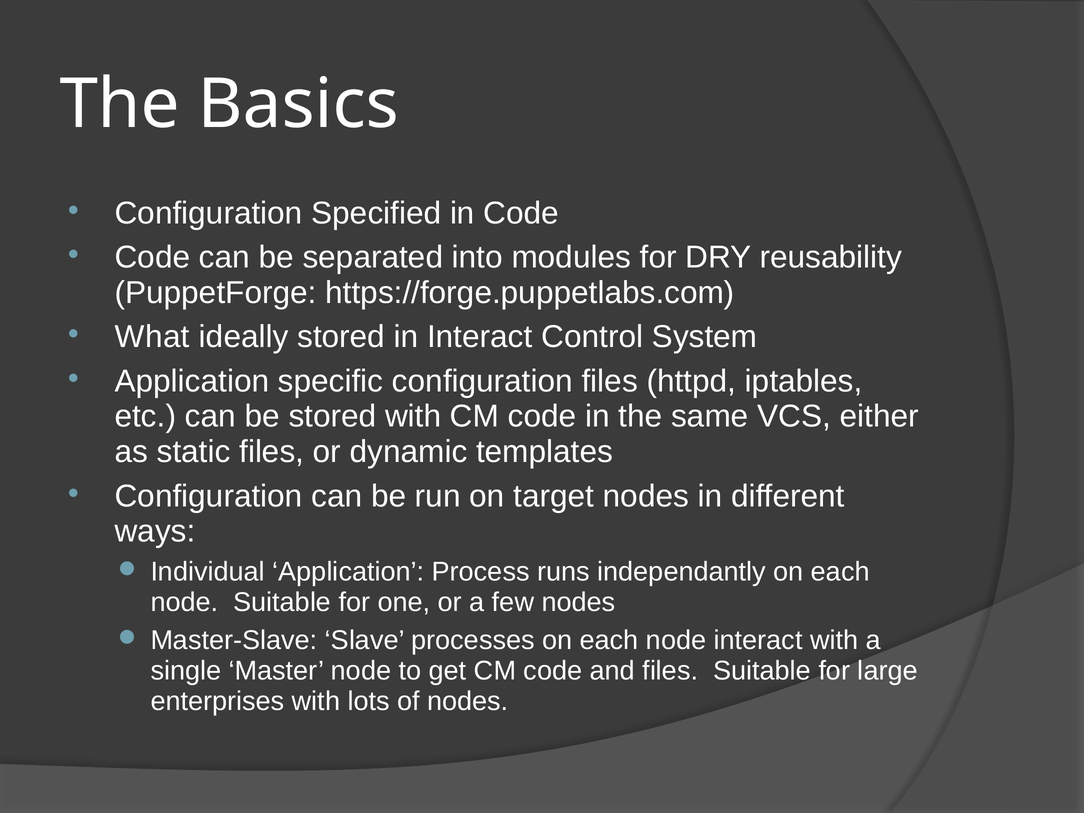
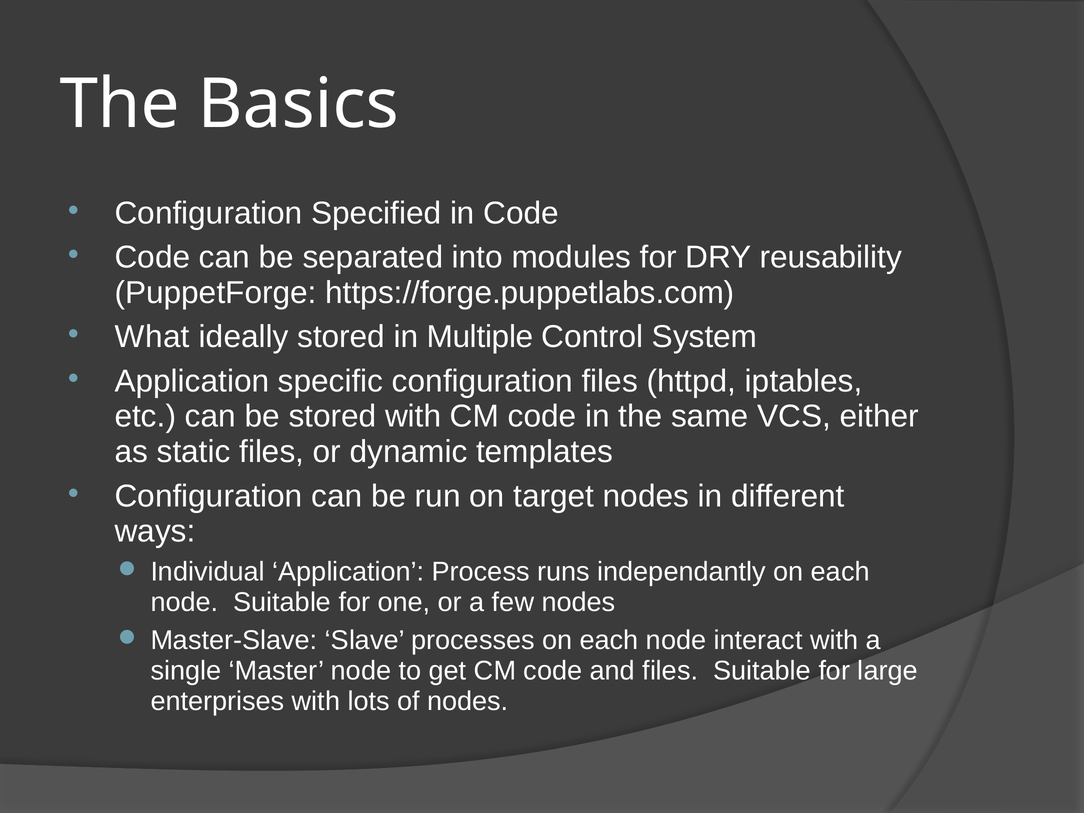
in Interact: Interact -> Multiple
